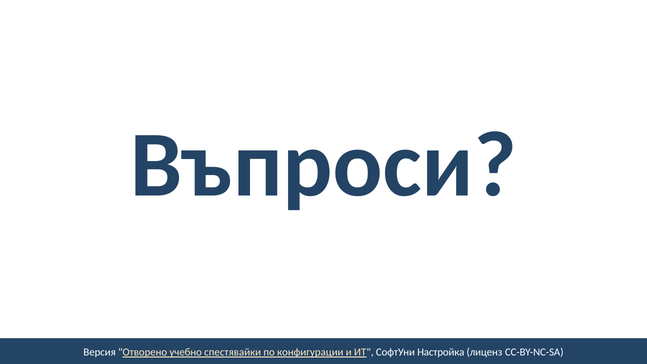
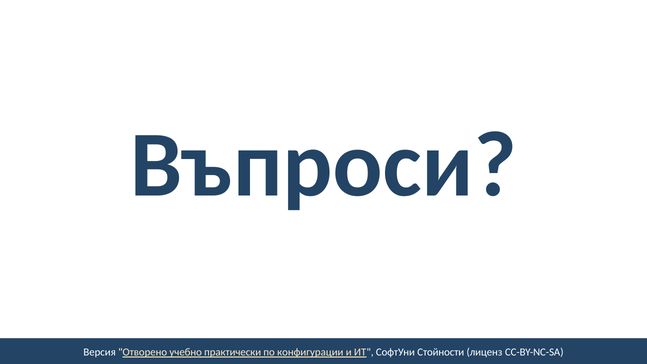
спестявайки: спестявайки -> практически
Настройка: Настройка -> Стойности
